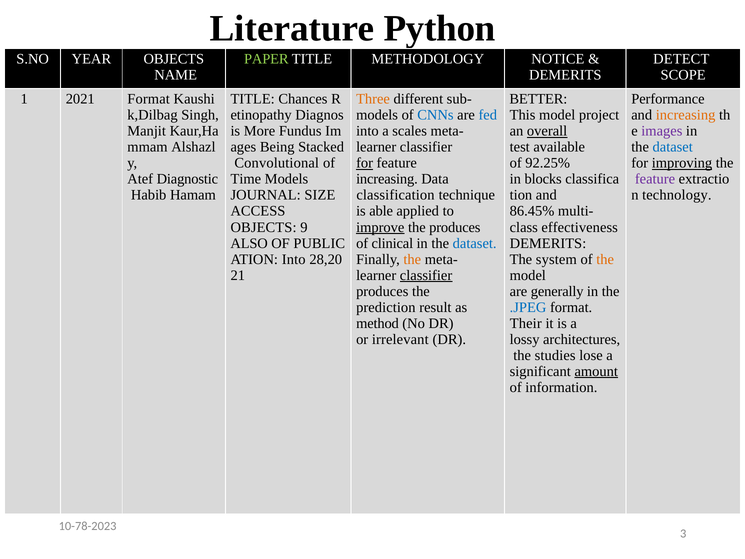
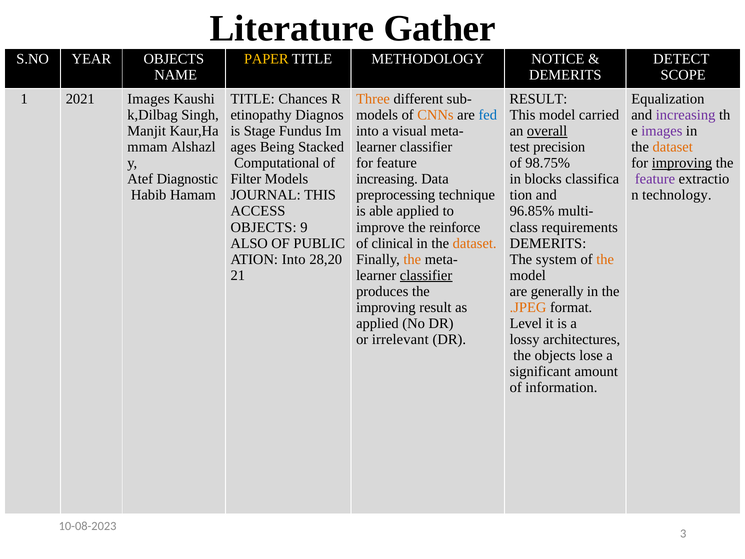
Python: Python -> Gather
PAPER colour: light green -> yellow
Format at (149, 99): Format -> Images
BETTER at (538, 99): BETTER -> RESULT
Performance: Performance -> Equalization
CNNs colour: blue -> orange
project: project -> carried
increasing at (686, 115) colour: orange -> purple
More: More -> Stage
scales: scales -> visual
available: available -> precision
dataset at (673, 147) colour: blue -> orange
Convolutional: Convolutional -> Computational
for at (365, 163) underline: present -> none
92.25%: 92.25% -> 98.75%
Time: Time -> Filter
JOURNAL SIZE: SIZE -> THIS
classification: classification -> preprocessing
86.45%: 86.45% -> 96.85%
improve underline: present -> none
the produces: produces -> reinforce
effectiveness: effectiveness -> requirements
dataset at (475, 243) colour: blue -> orange
prediction at (386, 307): prediction -> improving
.JPEG colour: blue -> orange
method at (377, 323): method -> applied
Their: Their -> Level
the studies: studies -> objects
amount underline: present -> none
10-78-2023: 10-78-2023 -> 10-08-2023
